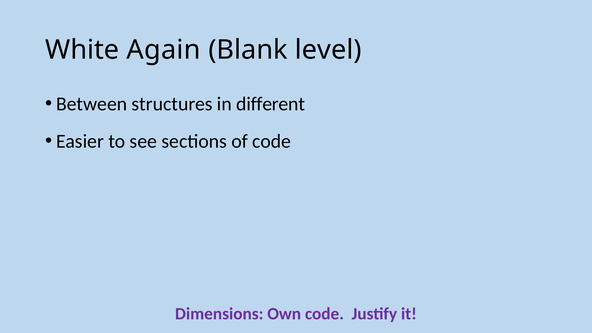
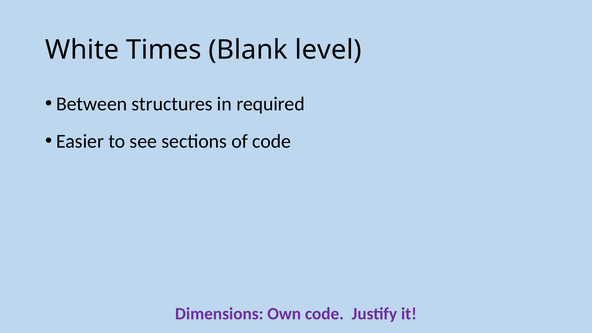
Again: Again -> Times
different: different -> required
